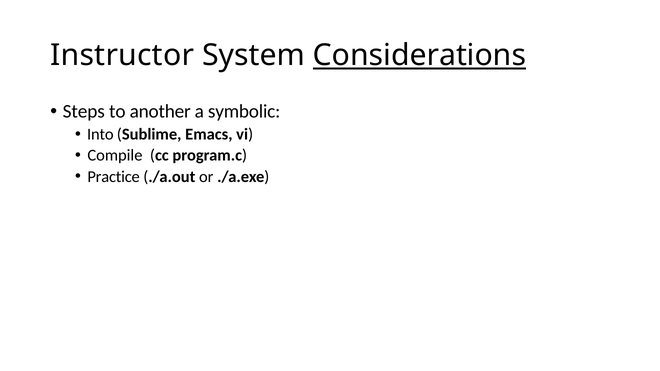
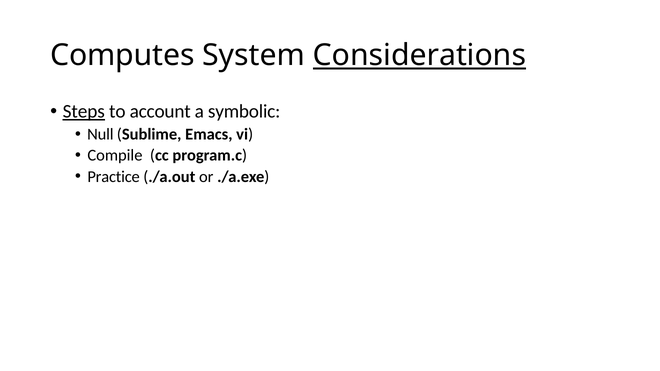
Instructor: Instructor -> Computes
Steps underline: none -> present
another: another -> account
Into: Into -> Null
